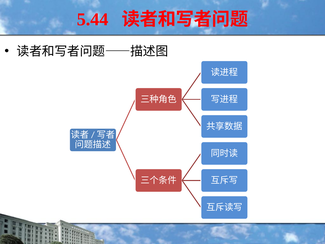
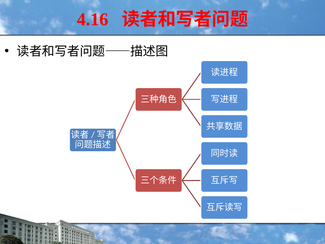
5.44: 5.44 -> 4.16
